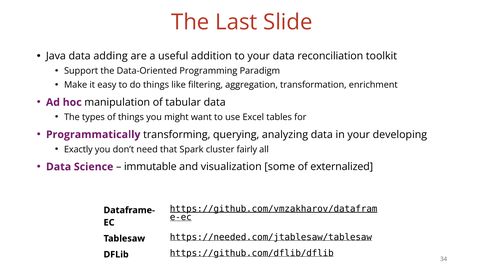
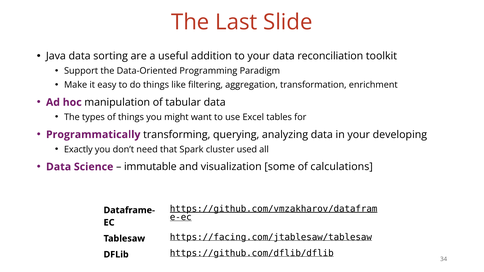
adding: adding -> sorting
fairly: fairly -> used
externalized: externalized -> calculations
https://needed.com/jtablesaw/tablesaw: https://needed.com/jtablesaw/tablesaw -> https://facing.com/jtablesaw/tablesaw
